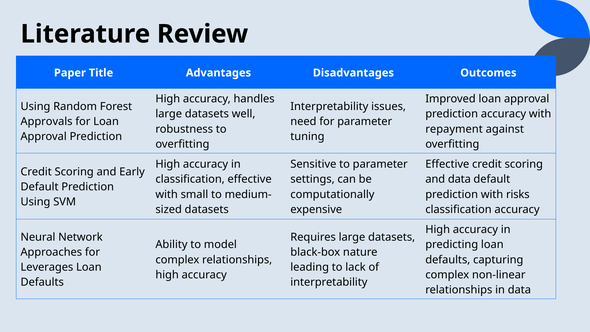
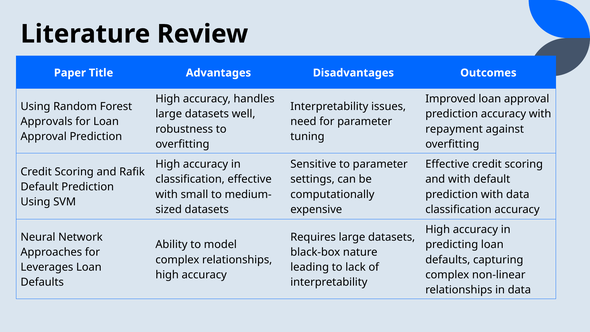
Early: Early -> Rafik
and data: data -> with
with risks: risks -> data
